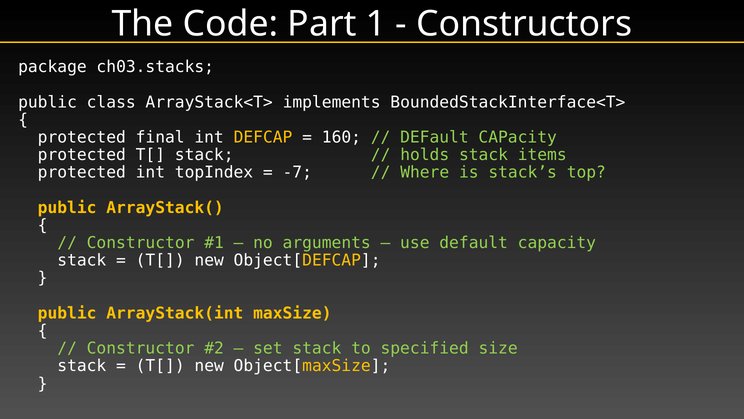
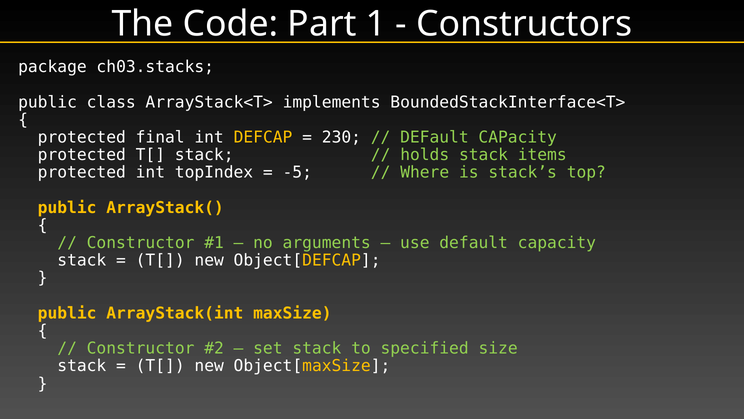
160: 160 -> 230
-7: -7 -> -5
